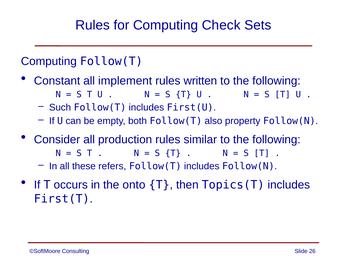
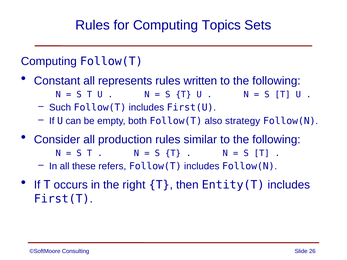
Check: Check -> Topics
implement: implement -> represents
property: property -> strategy
onto: onto -> right
Topics(T: Topics(T -> Entity(T
